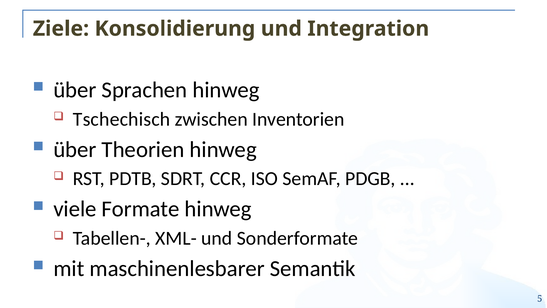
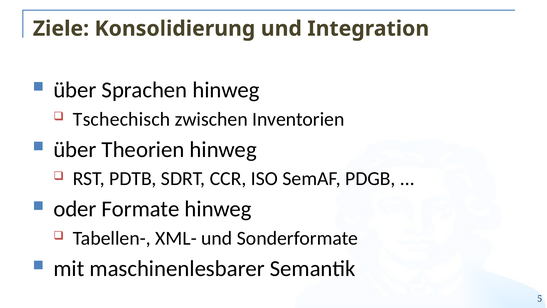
viele: viele -> oder
